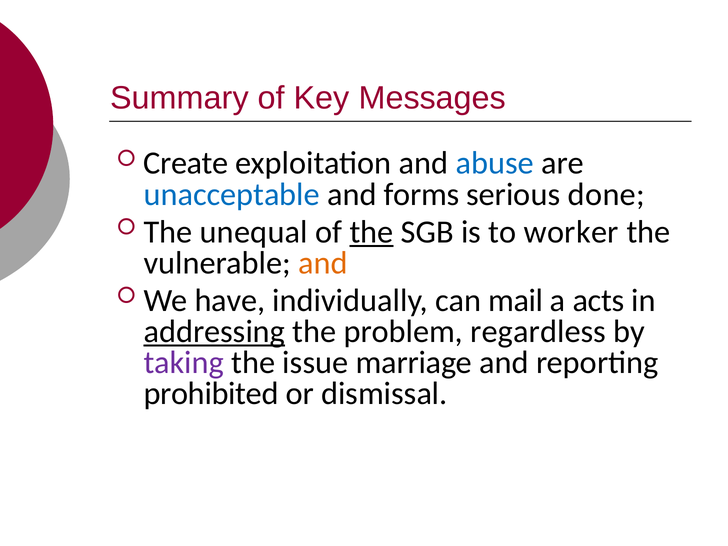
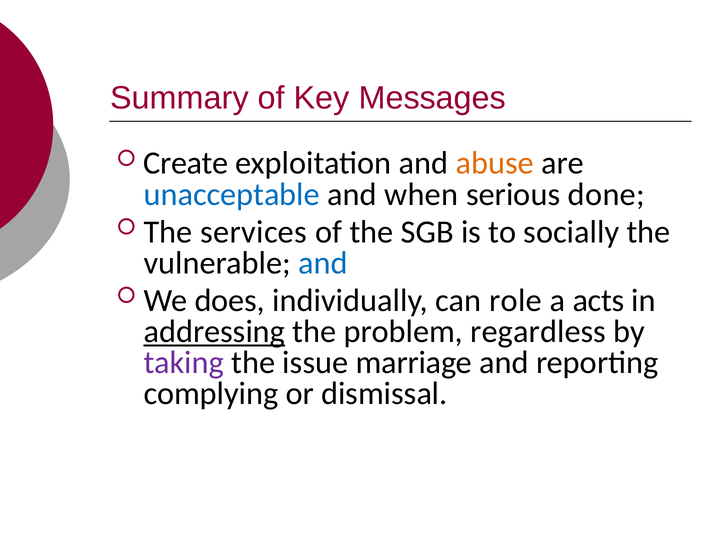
abuse colour: blue -> orange
forms: forms -> when
unequal: unequal -> services
the at (371, 232) underline: present -> none
worker: worker -> socially
and at (323, 263) colour: orange -> blue
have: have -> does
mail: mail -> role
prohibited: prohibited -> complying
